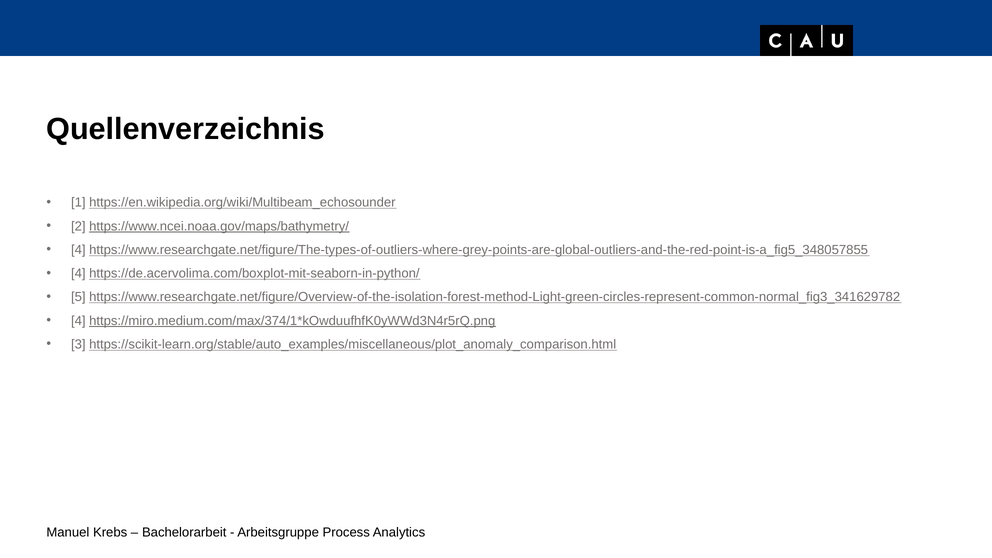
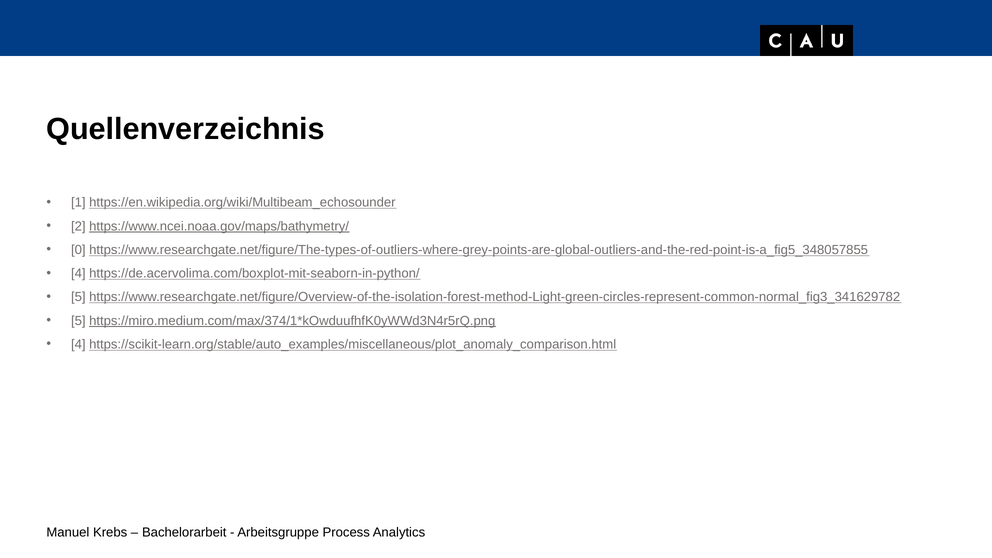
4 at (78, 250): 4 -> 0
4 at (78, 321): 4 -> 5
3 at (78, 344): 3 -> 4
